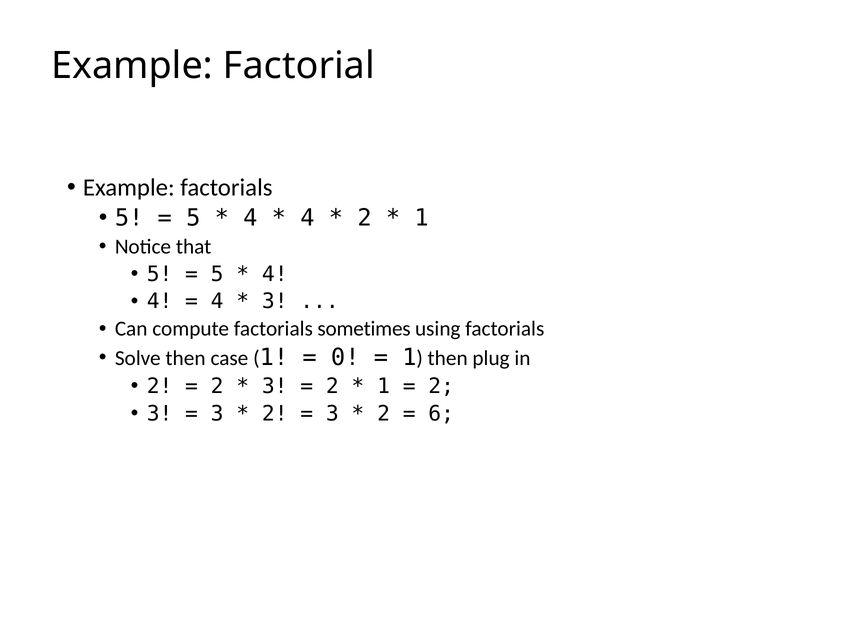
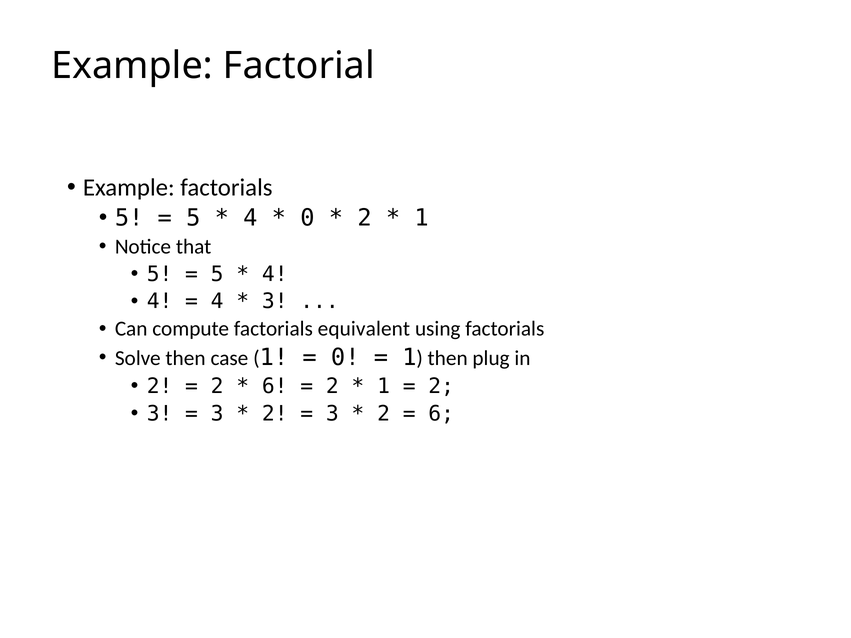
4 at (307, 218): 4 -> 0
sometimes: sometimes -> equivalent
3 at (275, 386): 3 -> 6
